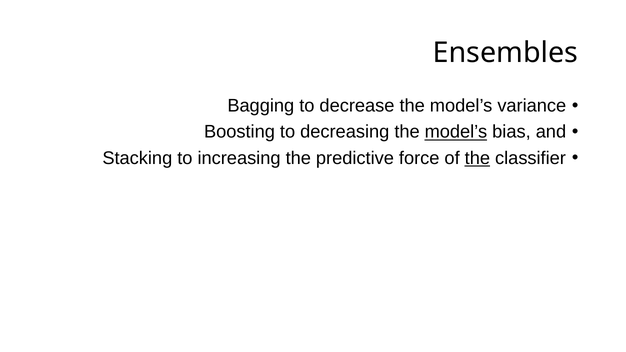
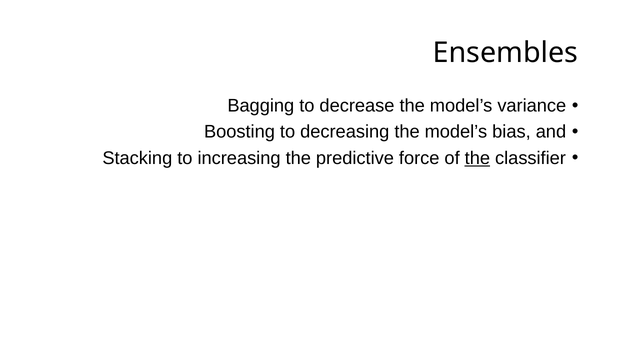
model’s at (456, 132) underline: present -> none
